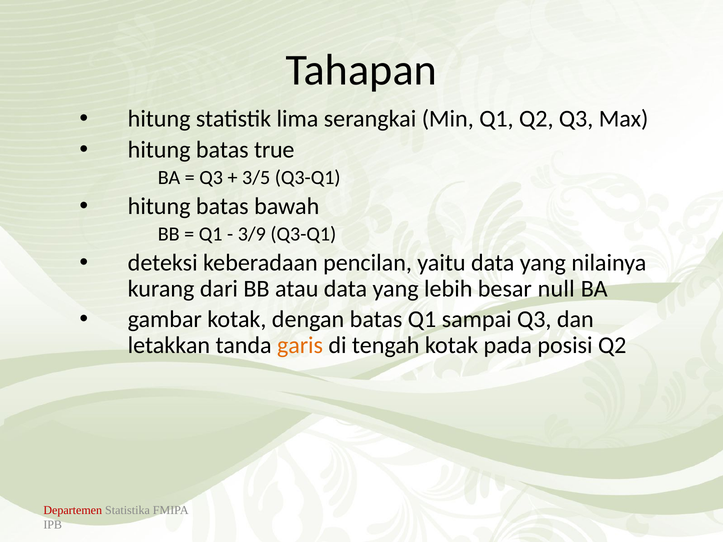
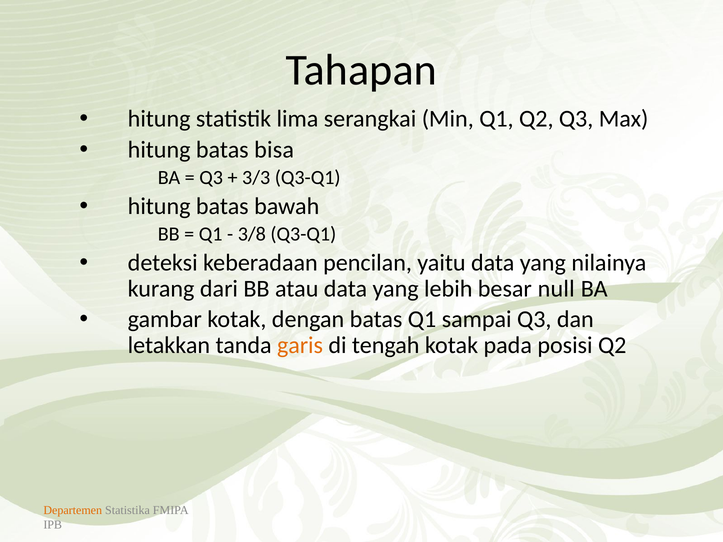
true: true -> bisa
3/5: 3/5 -> 3/3
3/9: 3/9 -> 3/8
Departemen colour: red -> orange
